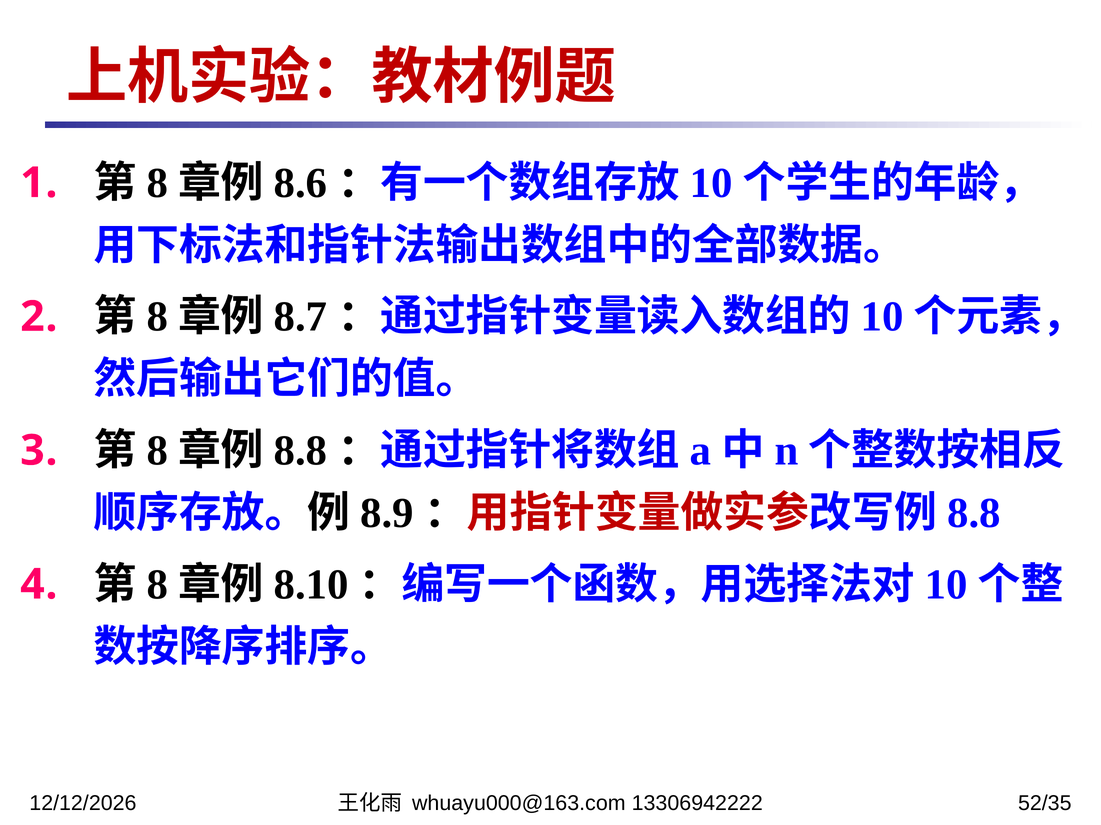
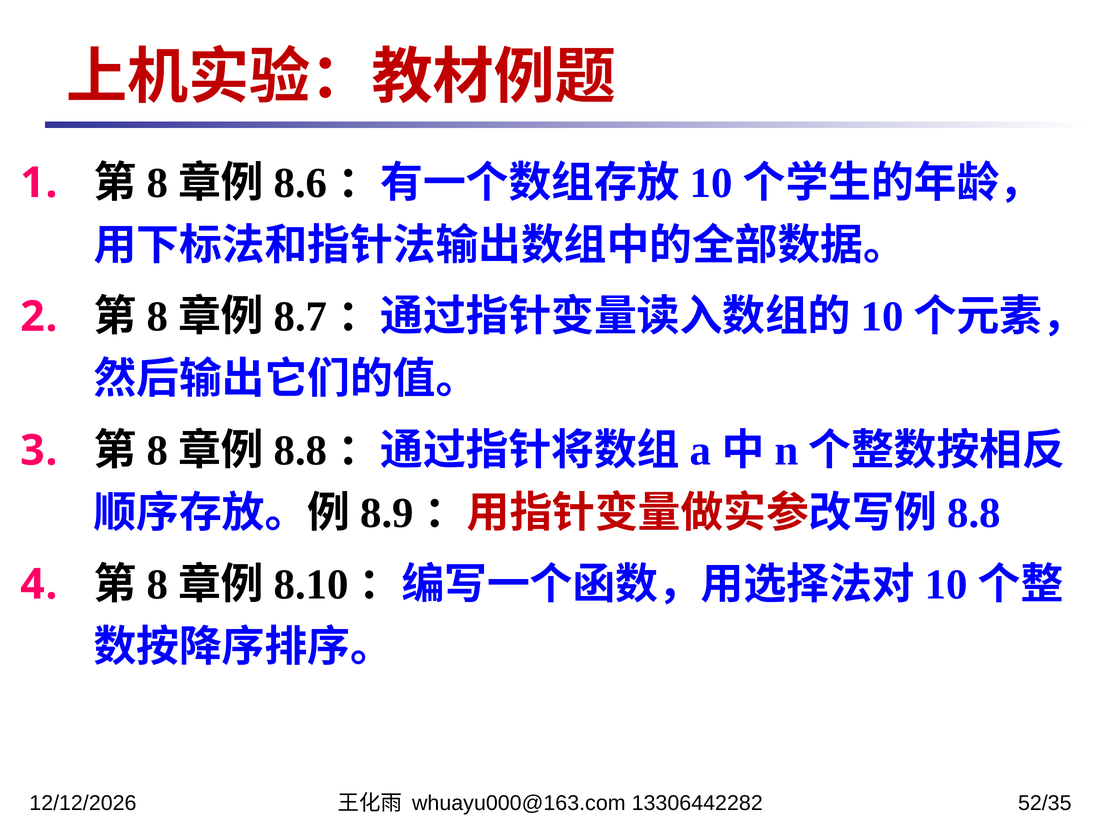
13306942222: 13306942222 -> 13306442282
